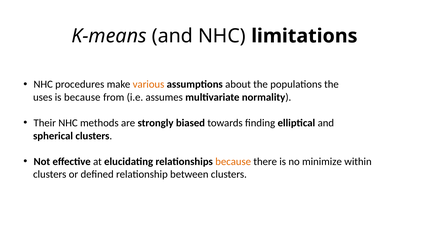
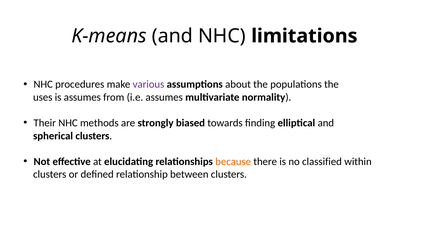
various colour: orange -> purple
is because: because -> assumes
minimize: minimize -> classified
